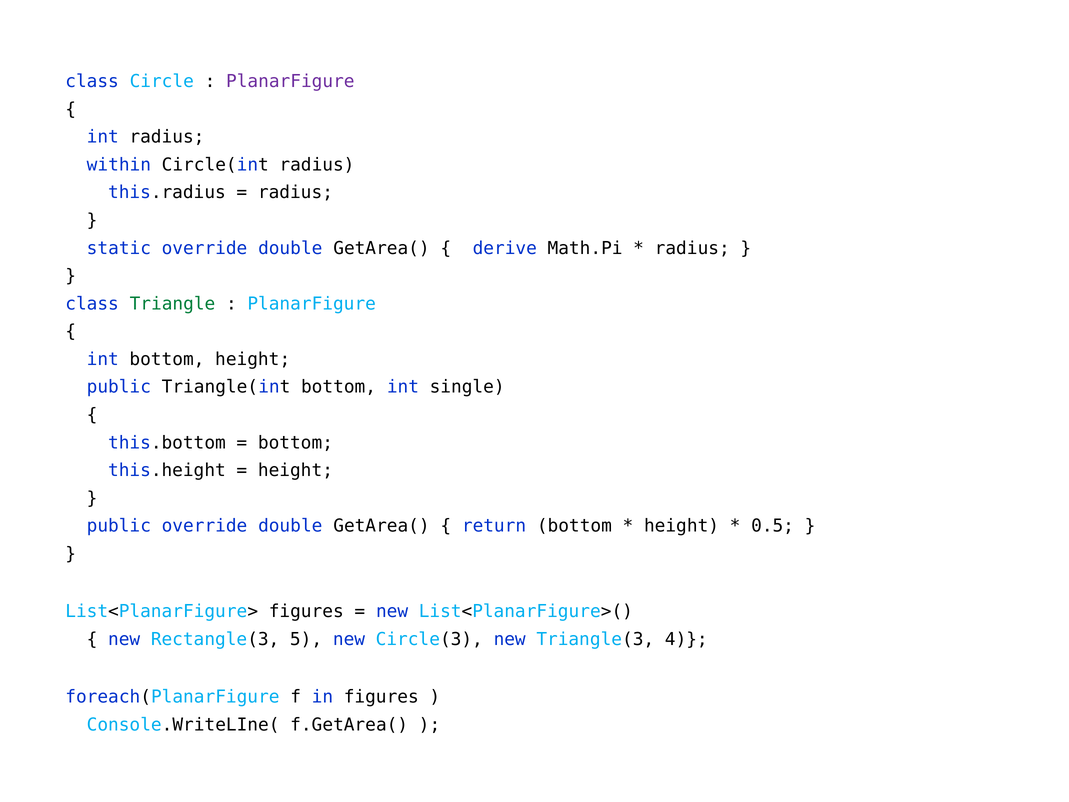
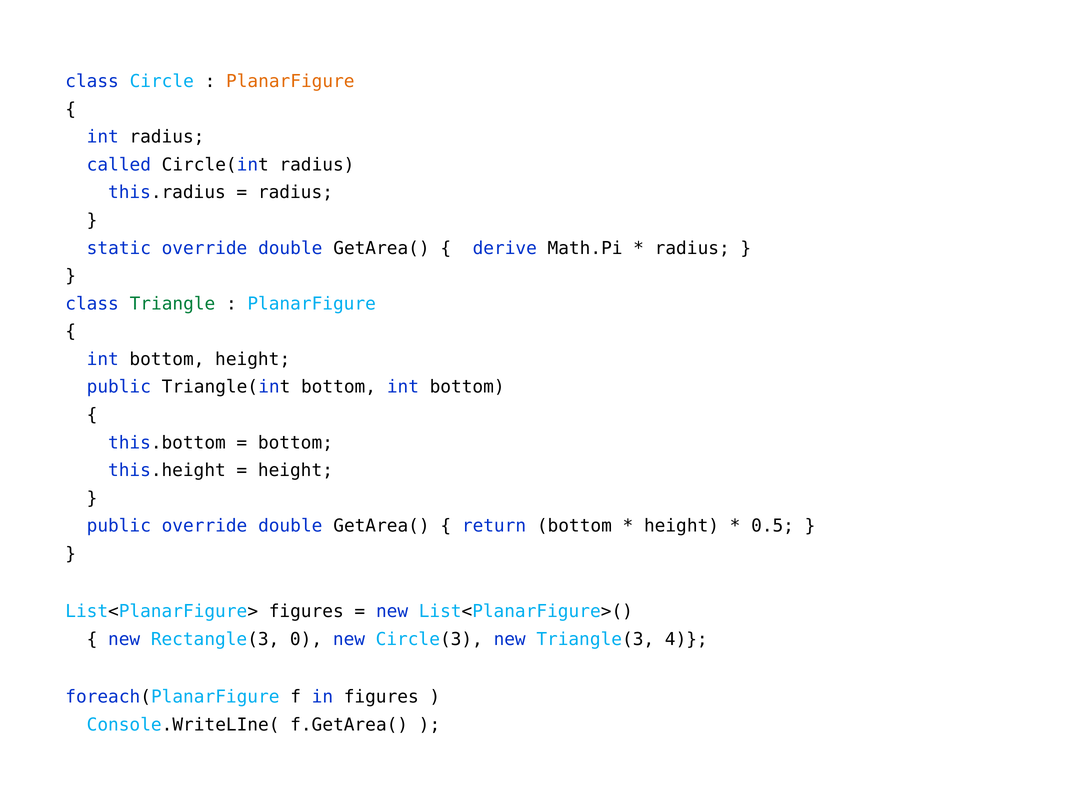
PlanarFigure at (290, 81) colour: purple -> orange
within: within -> called
bottom int single: single -> bottom
5: 5 -> 0
